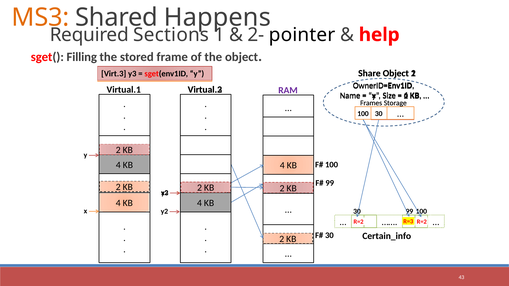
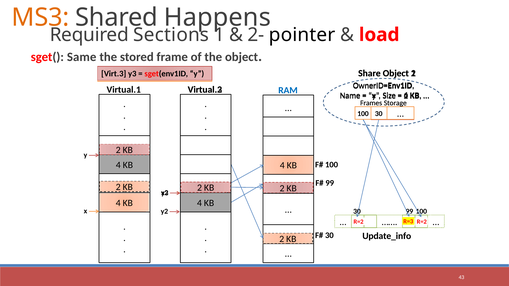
help: help -> load
Filling: Filling -> Same
RAM colour: purple -> blue
Certain_info: Certain_info -> Update_info
